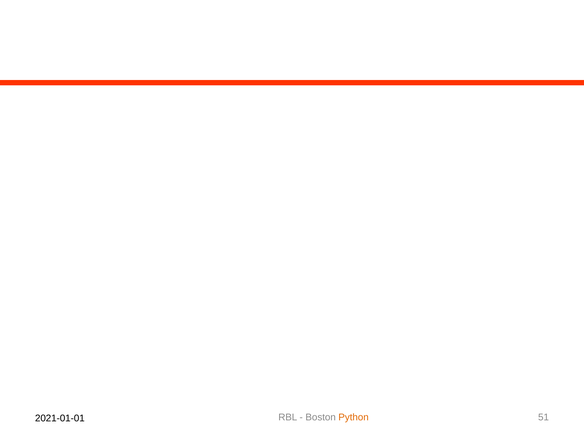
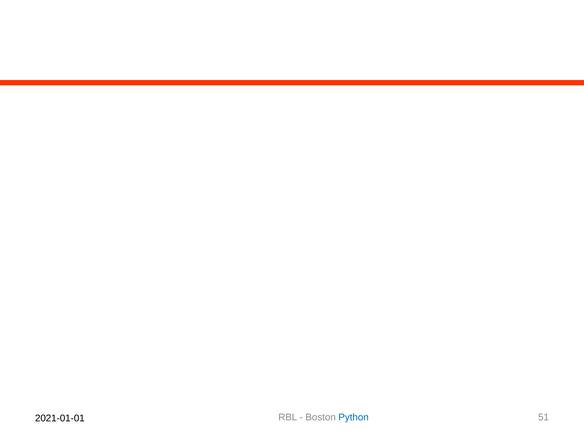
Python colour: orange -> blue
